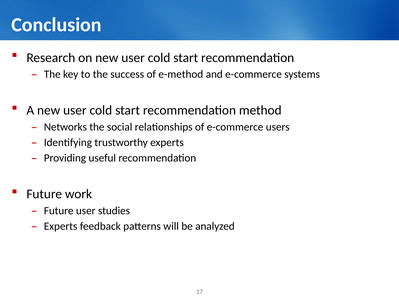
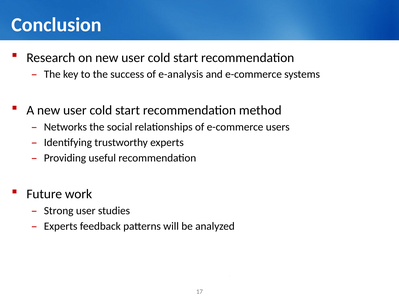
e-method: e-method -> e-analysis
Future at (59, 211): Future -> Strong
